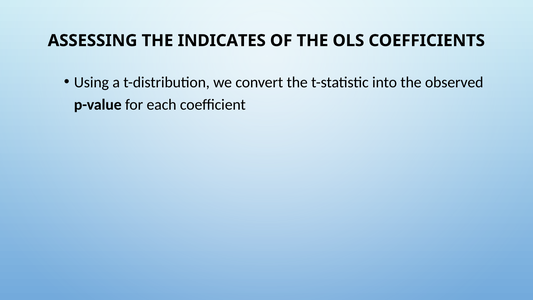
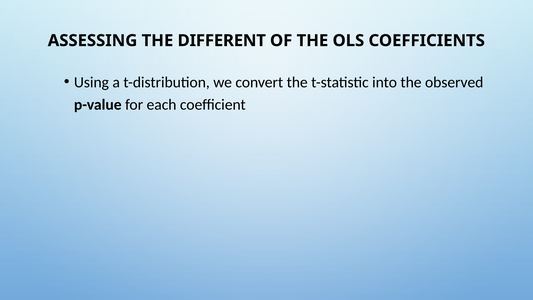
INDICATES: INDICATES -> DIFFERENT
